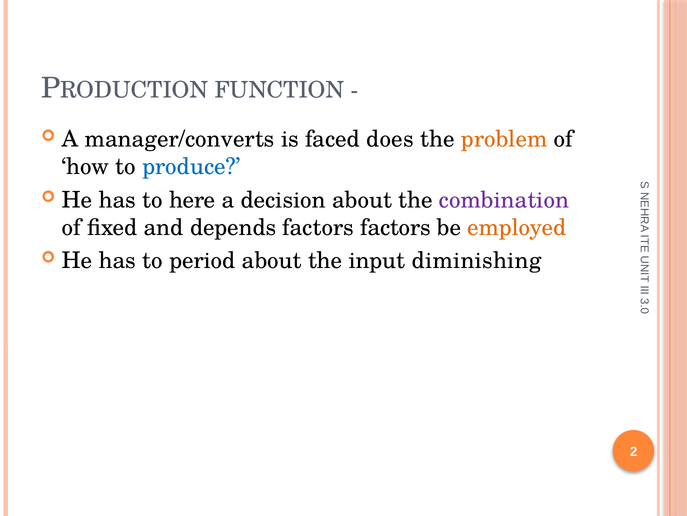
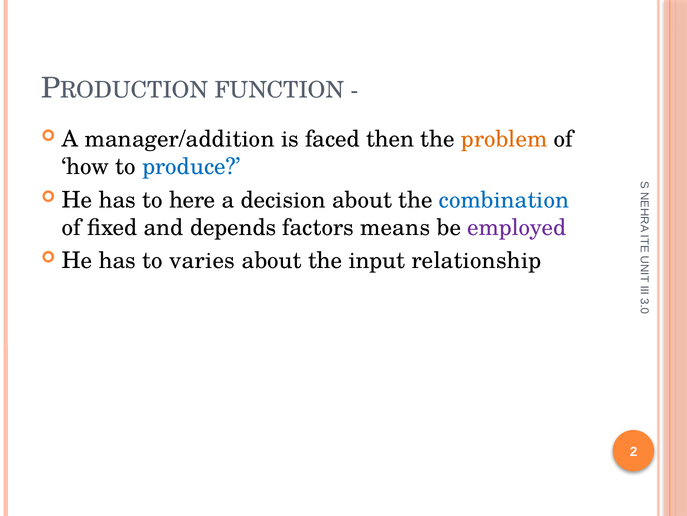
manager/converts: manager/converts -> manager/addition
does: does -> then
combination colour: purple -> blue
factors factors: factors -> means
employed colour: orange -> purple
period: period -> varies
diminishing: diminishing -> relationship
